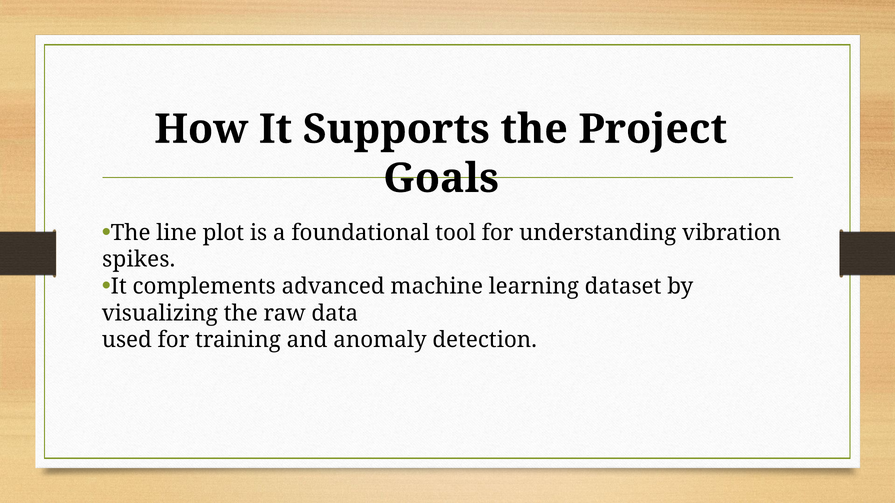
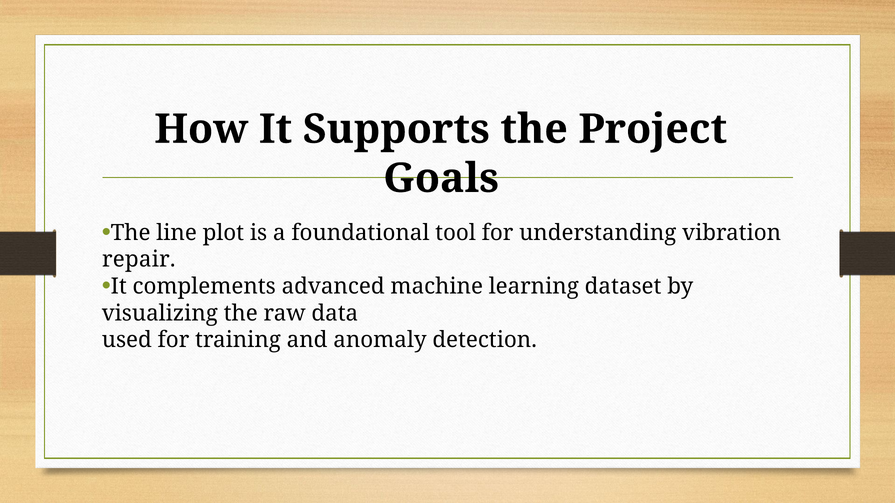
spikes: spikes -> repair
